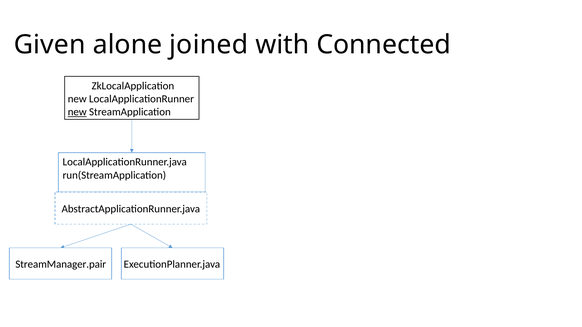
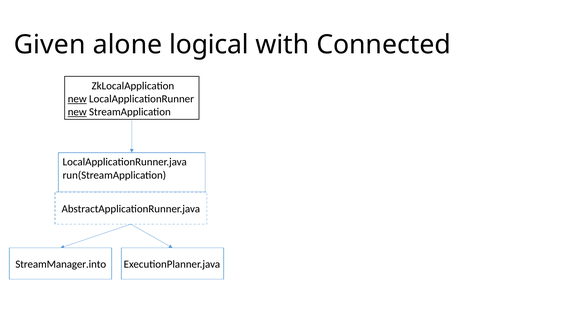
joined: joined -> logical
new at (77, 99) underline: none -> present
StreamManager.pair: StreamManager.pair -> StreamManager.into
